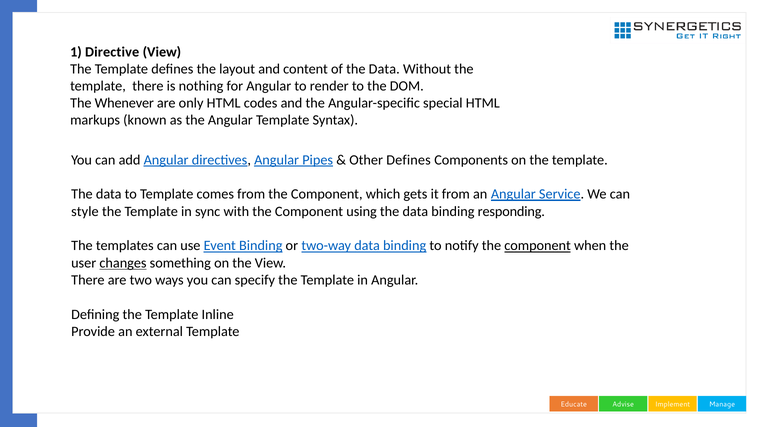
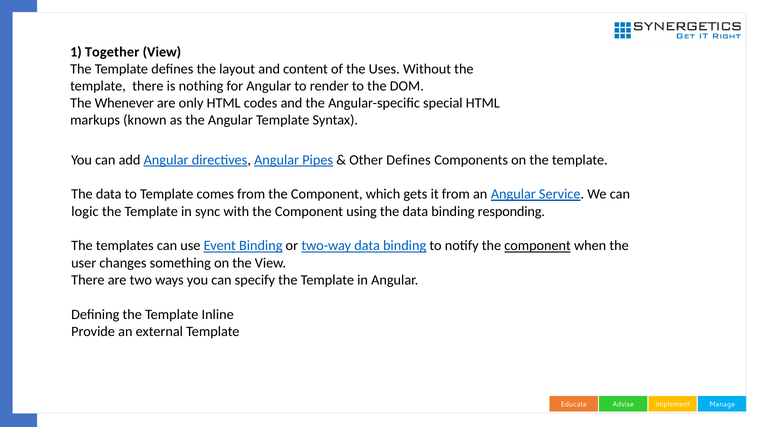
Directive: Directive -> Together
of the Data: Data -> Uses
style: style -> logic
changes underline: present -> none
